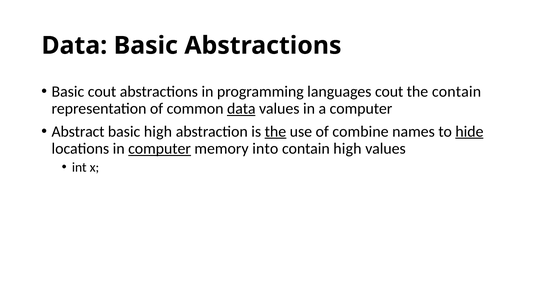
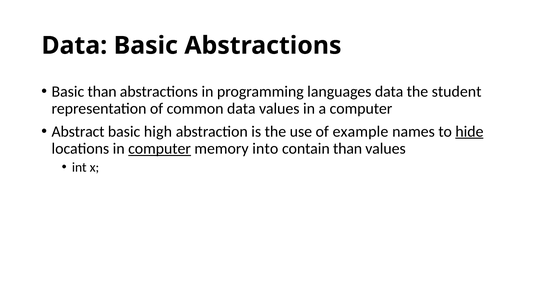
Basic cout: cout -> than
languages cout: cout -> data
the contain: contain -> student
data at (241, 109) underline: present -> none
the at (275, 132) underline: present -> none
combine: combine -> example
contain high: high -> than
